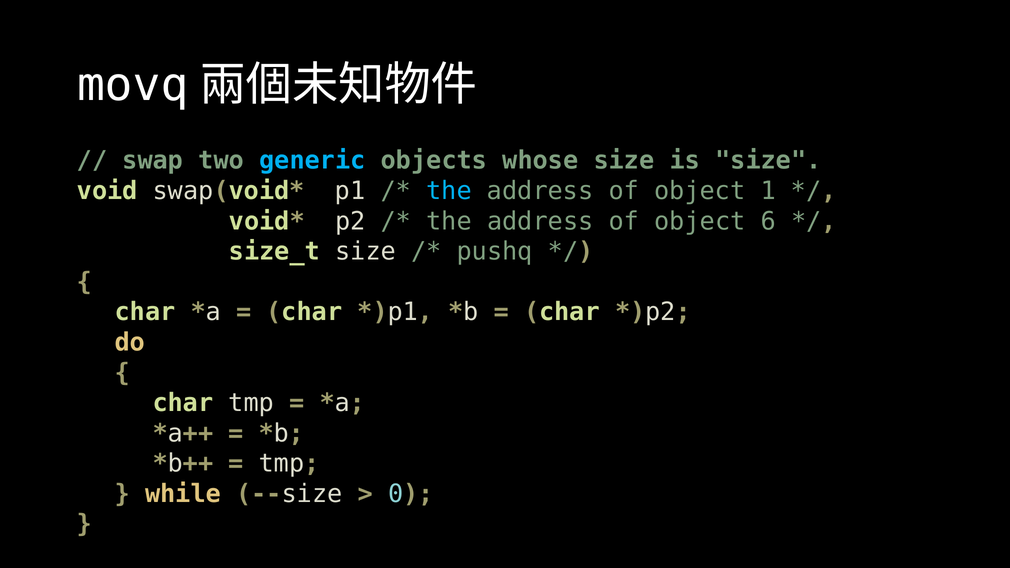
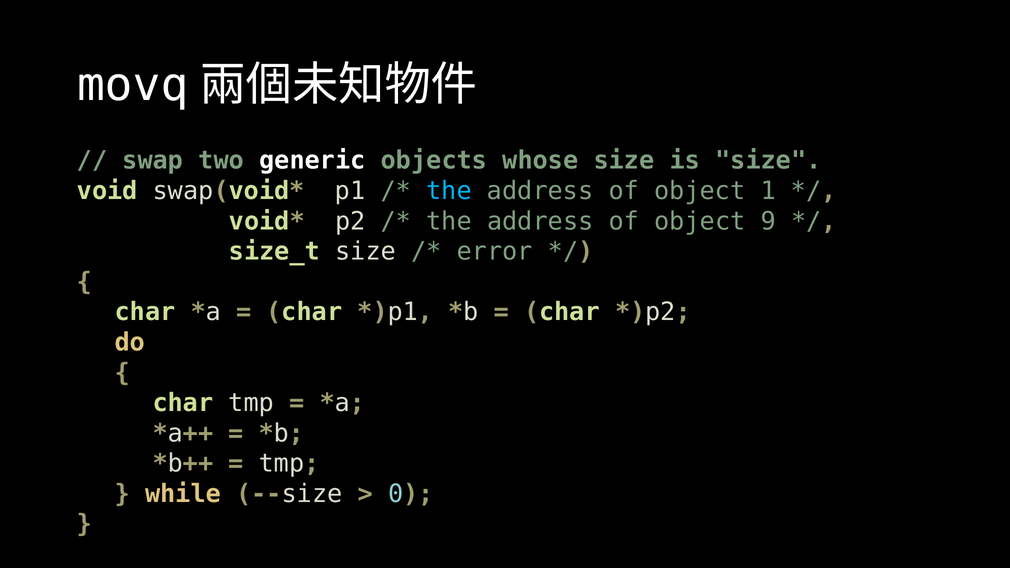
generic colour: light blue -> white
6: 6 -> 9
pushq: pushq -> error
